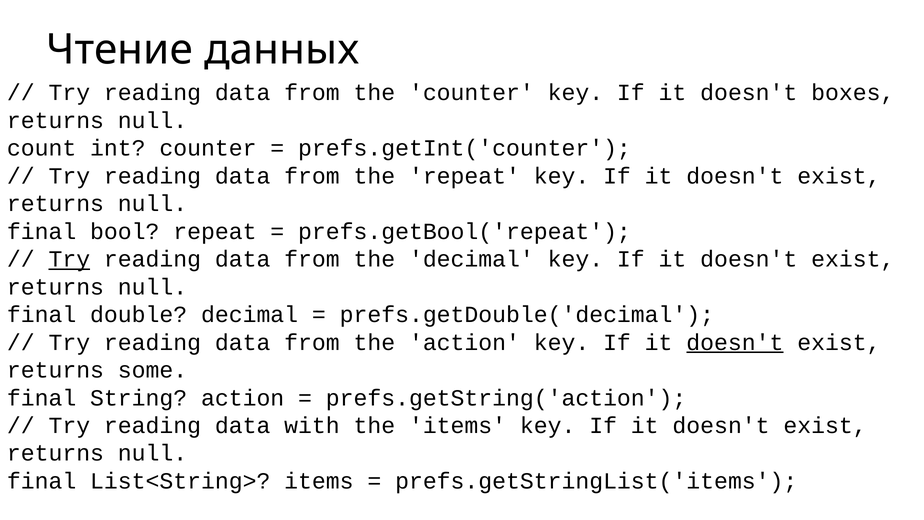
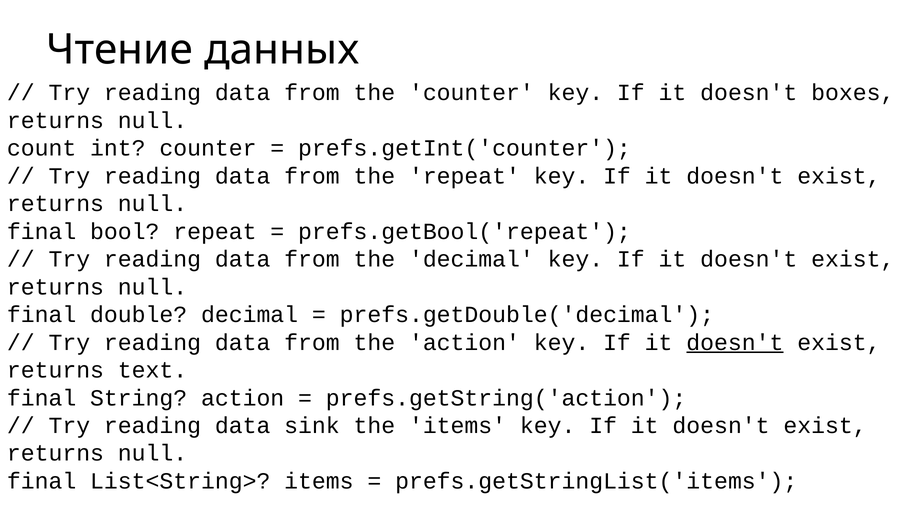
Try at (69, 259) underline: present -> none
some: some -> text
with: with -> sink
